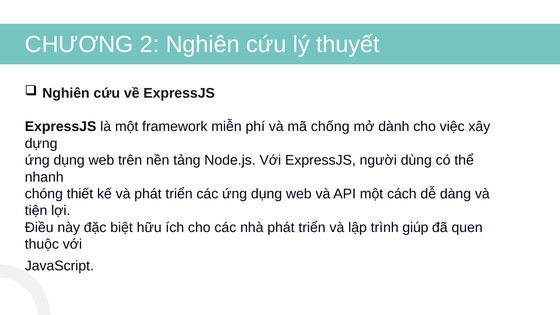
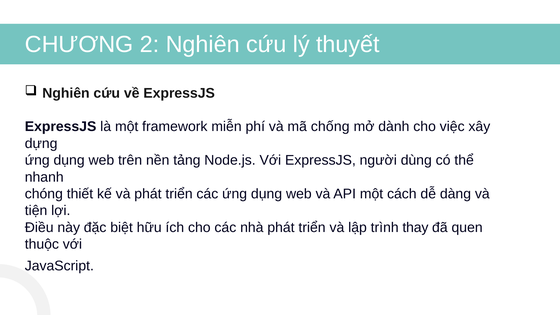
giúp: giúp -> thay
